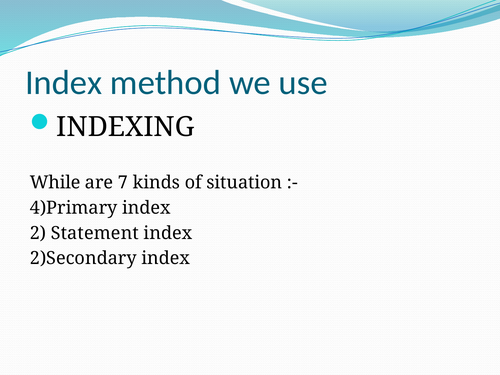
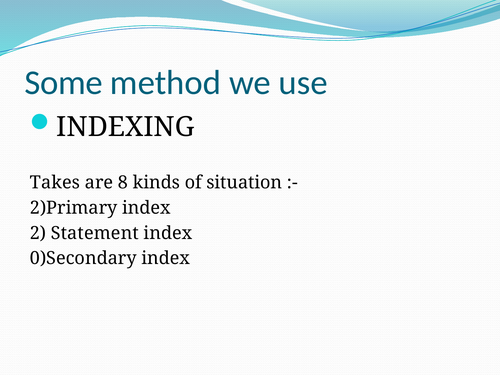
Index at (64, 83): Index -> Some
While: While -> Takes
7: 7 -> 8
4)Primary: 4)Primary -> 2)Primary
2)Secondary: 2)Secondary -> 0)Secondary
